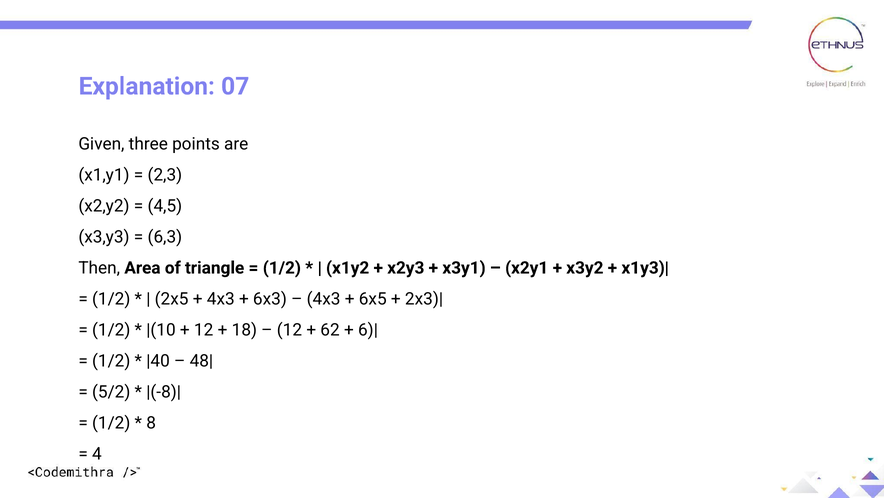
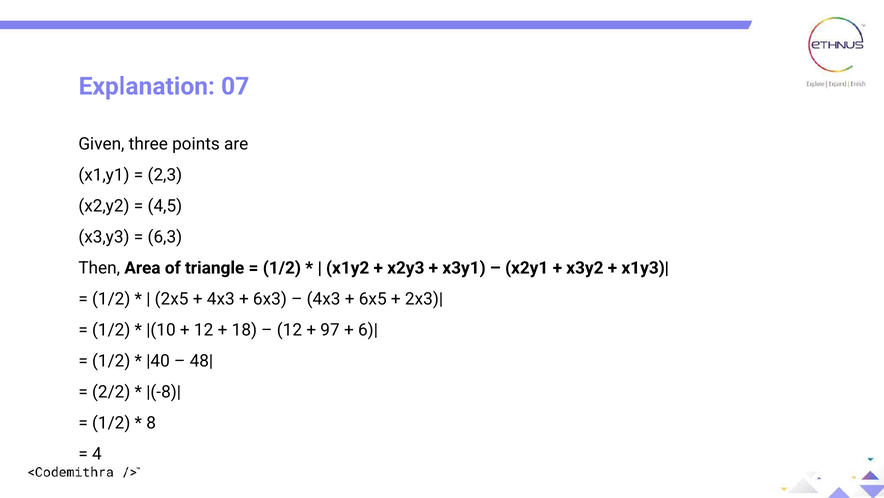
62: 62 -> 97
5/2: 5/2 -> 2/2
